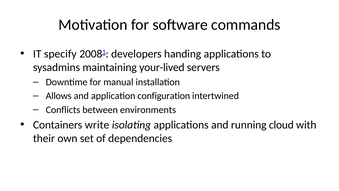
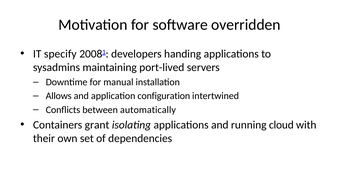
commands: commands -> overridden
your-lived: your-lived -> port-lived
environments: environments -> automatically
write: write -> grant
